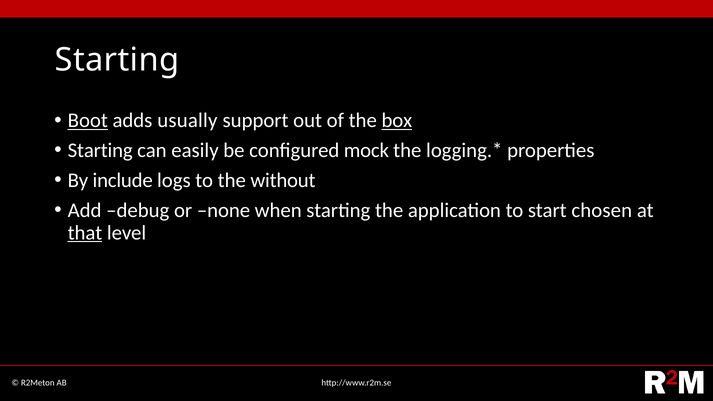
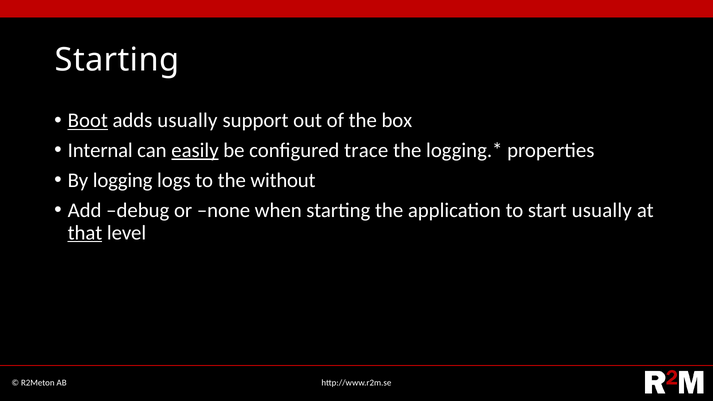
box underline: present -> none
Starting at (100, 150): Starting -> Internal
easily underline: none -> present
mock: mock -> trace
include: include -> logging
start chosen: chosen -> usually
